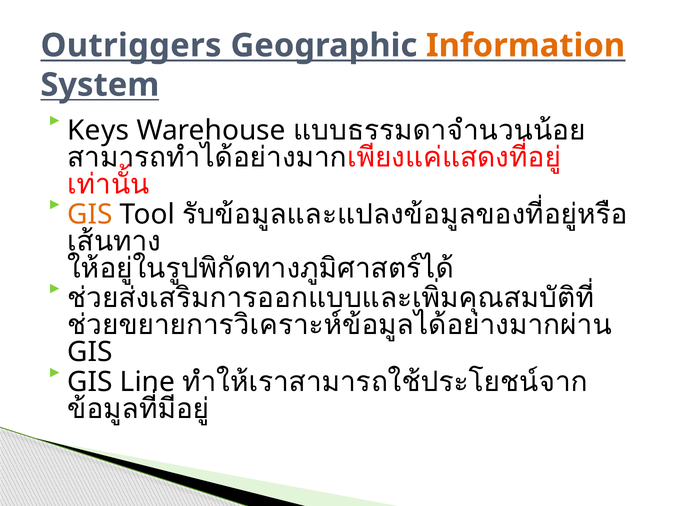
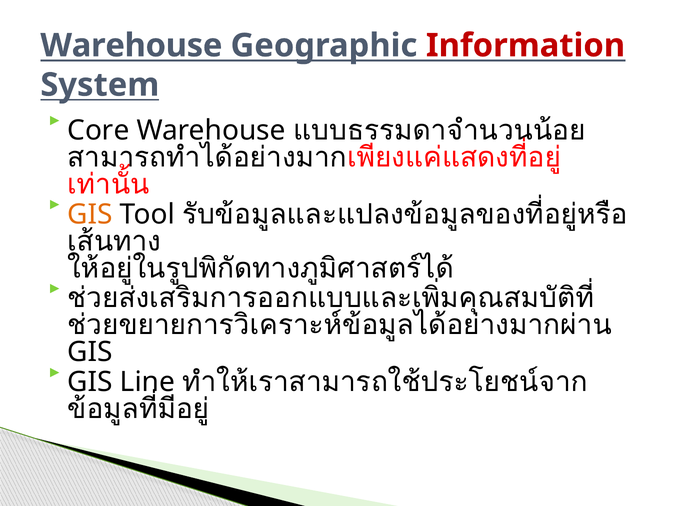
Outriggers at (131, 45): Outriggers -> Warehouse
Information colour: orange -> red
Keys: Keys -> Core
